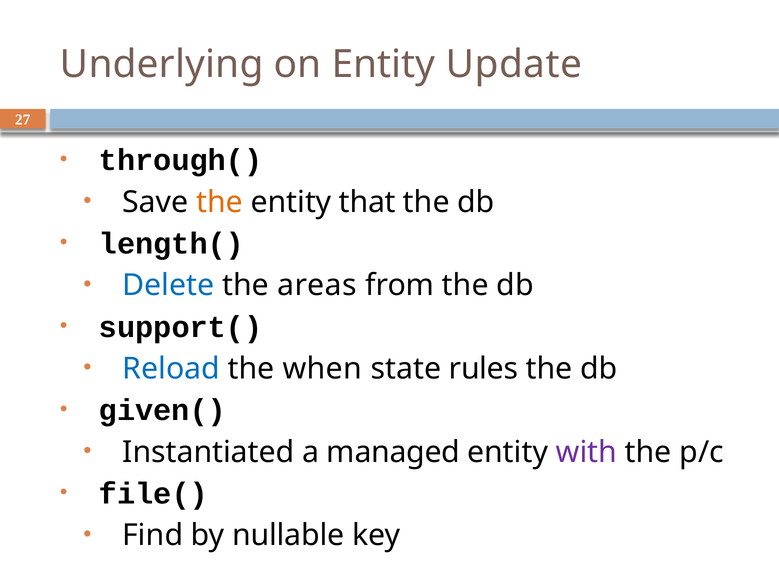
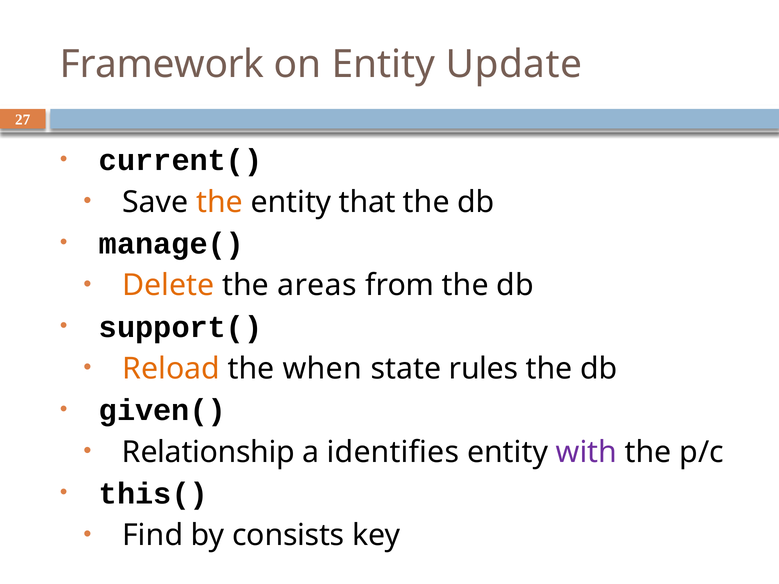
Underlying: Underlying -> Framework
through(: through( -> current(
length(: length( -> manage(
Delete colour: blue -> orange
Reload colour: blue -> orange
Instantiated: Instantiated -> Relationship
managed: managed -> identifies
file(: file( -> this(
nullable: nullable -> consists
